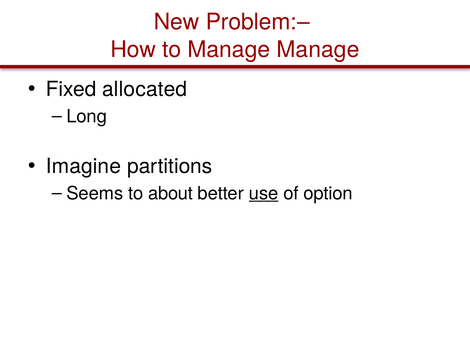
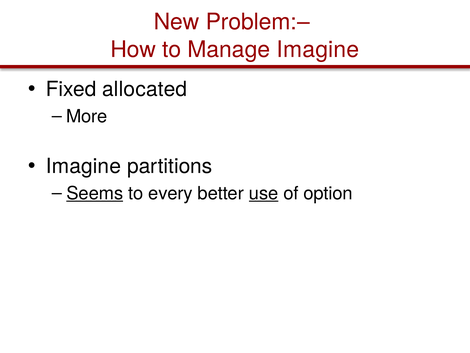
Manage Manage: Manage -> Imagine
Long: Long -> More
Seems underline: none -> present
about: about -> every
